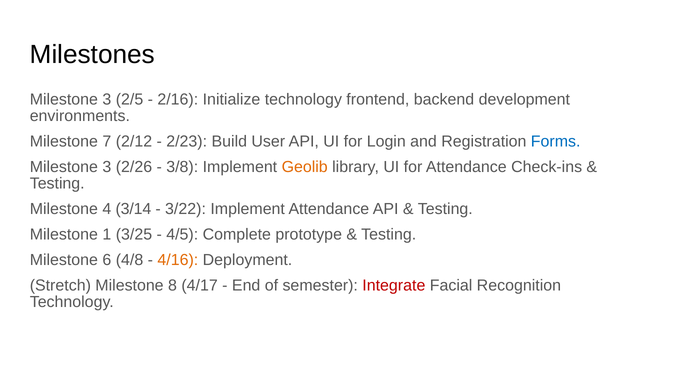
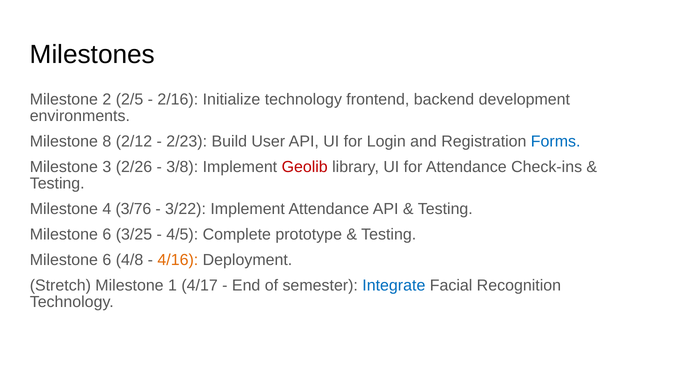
3 at (107, 100): 3 -> 2
7: 7 -> 8
Geolib colour: orange -> red
3/14: 3/14 -> 3/76
1 at (107, 234): 1 -> 6
8: 8 -> 1
Integrate colour: red -> blue
